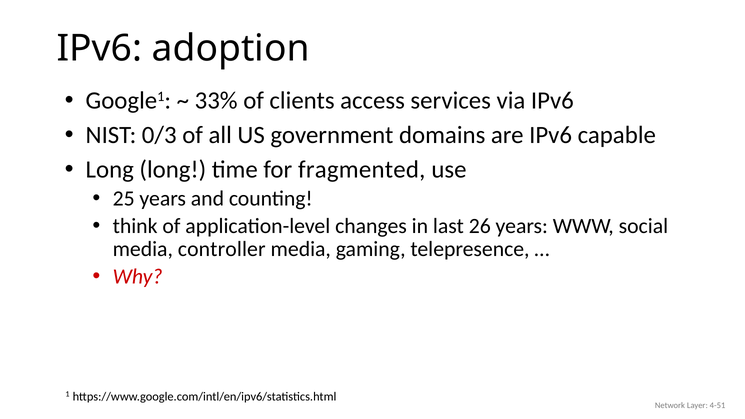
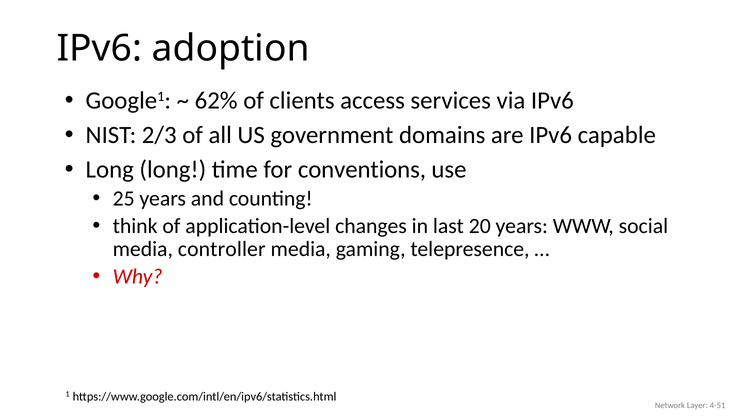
33%: 33% -> 62%
0/3: 0/3 -> 2/3
fragmented: fragmented -> conventions
26: 26 -> 20
